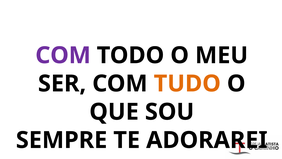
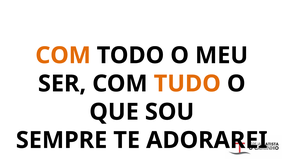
COM at (63, 55) colour: purple -> orange
